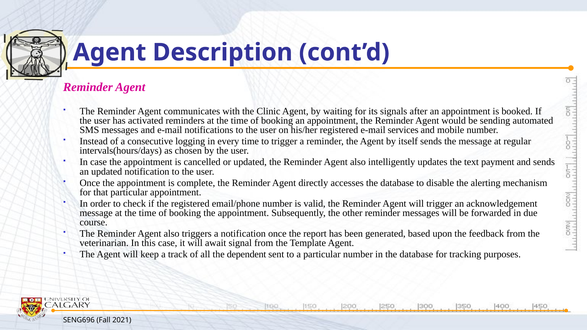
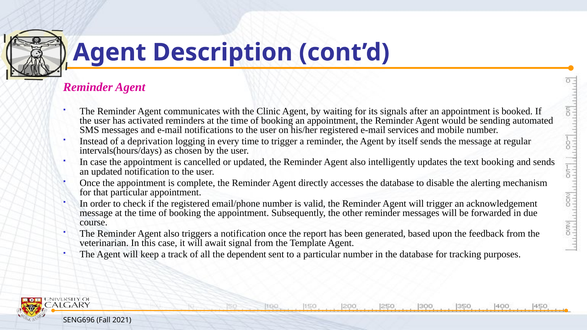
consecutive: consecutive -> deprivation
text payment: payment -> booking
